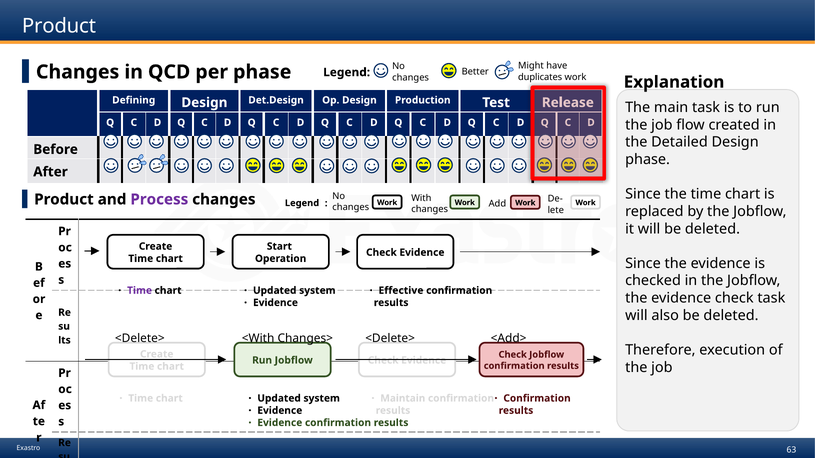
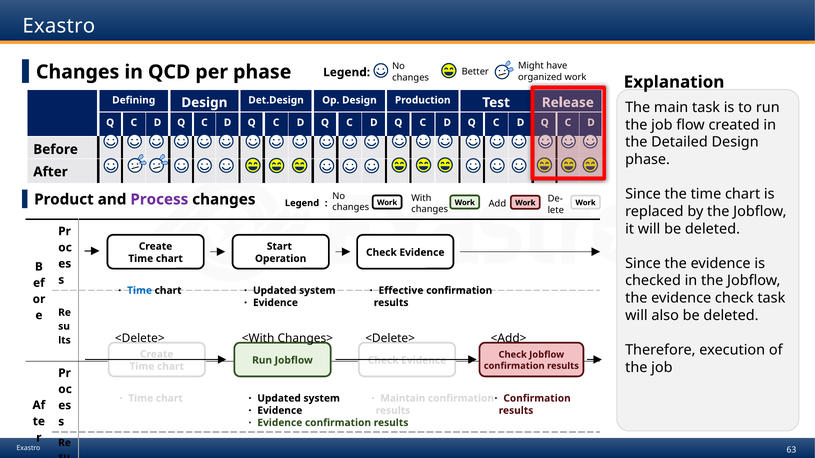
Product at (59, 26): Product -> Exastro
duplicates: duplicates -> organized
Time at (140, 291) colour: purple -> blue
